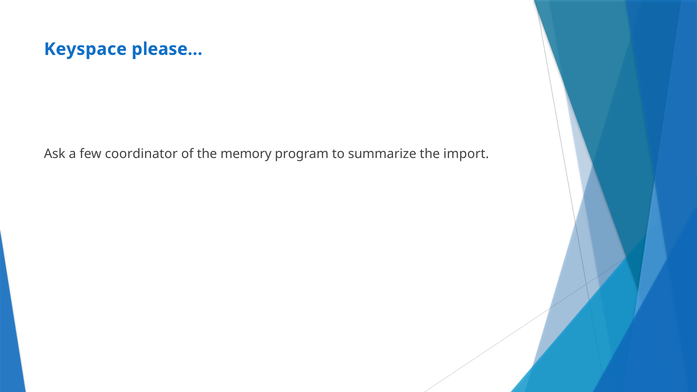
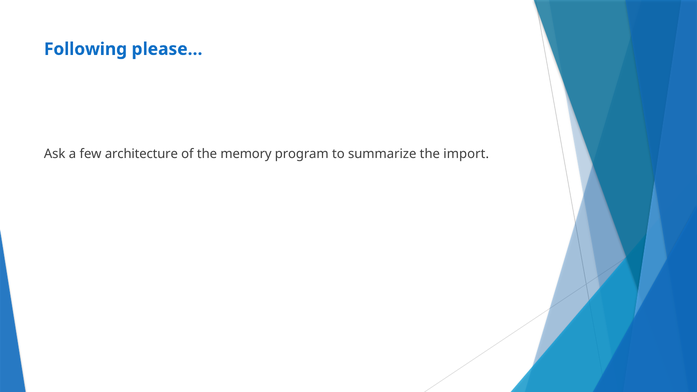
Keyspace: Keyspace -> Following
coordinator: coordinator -> architecture
